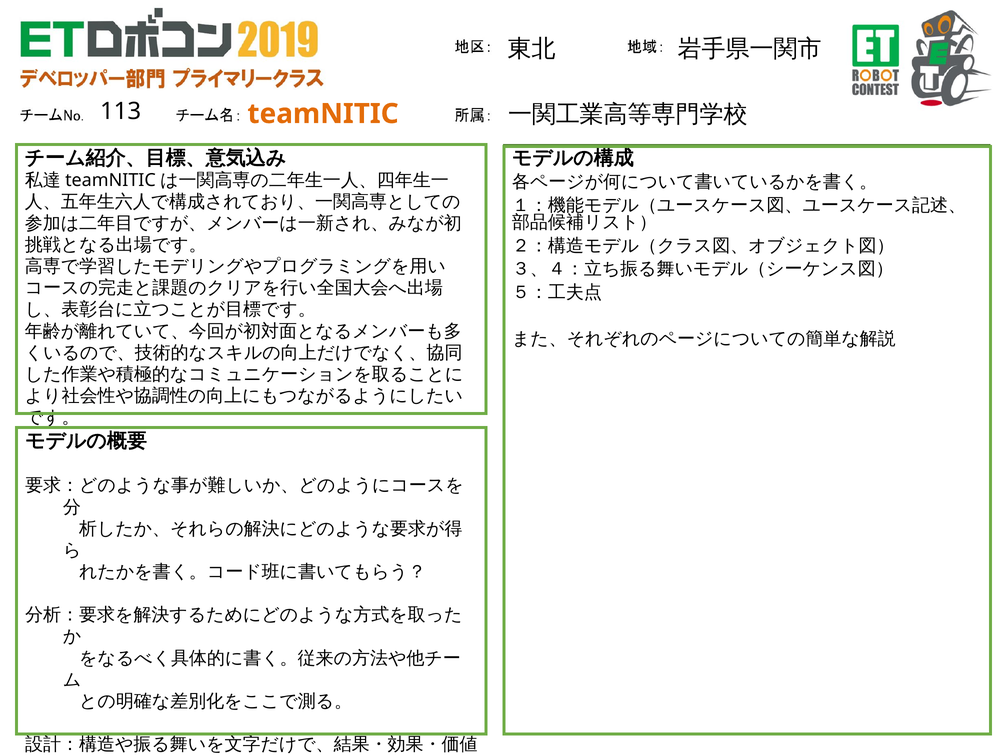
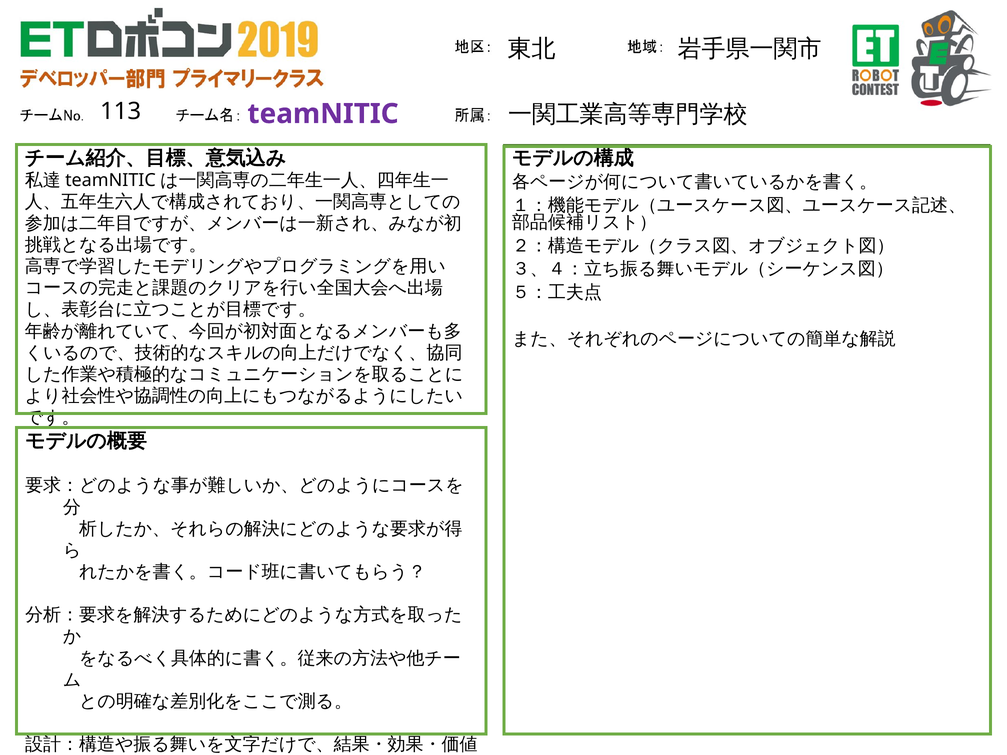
teamNITIC colour: orange -> purple
